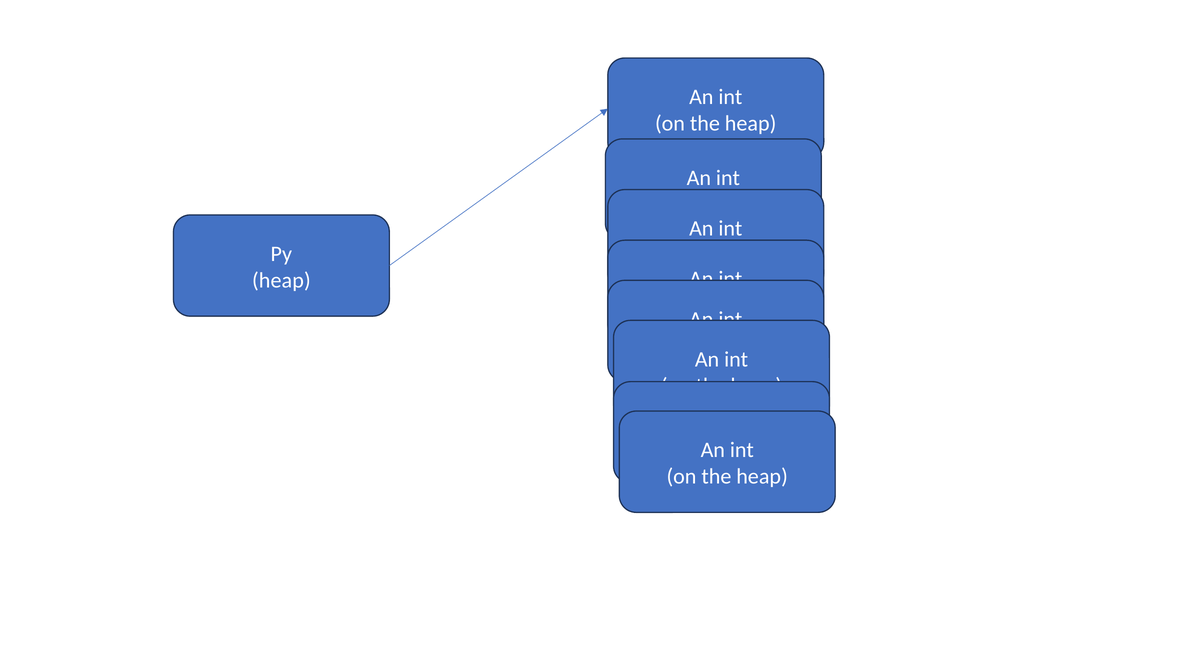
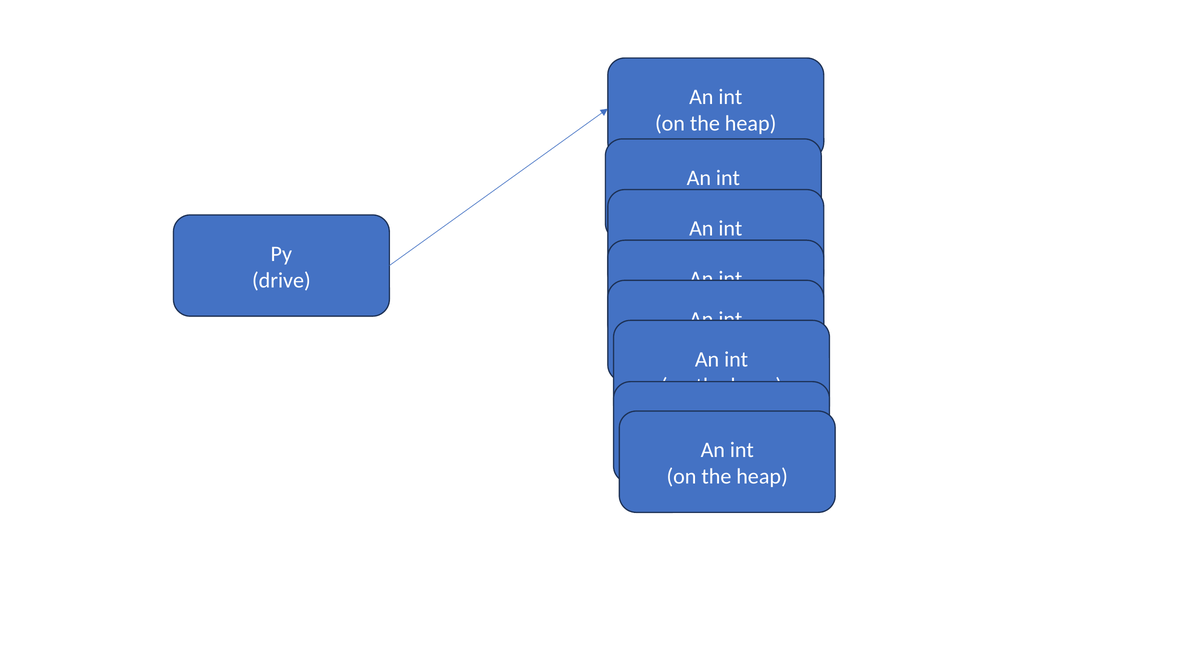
heap at (281, 281): heap -> drive
